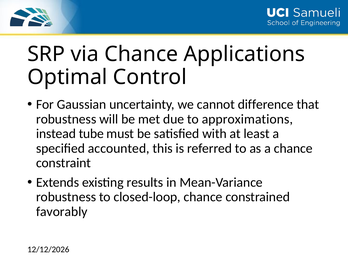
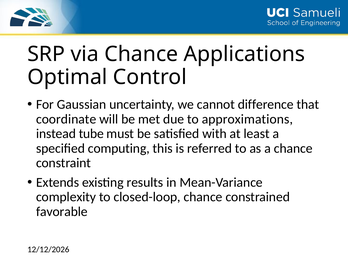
robustness at (66, 119): robustness -> coordinate
accounted: accounted -> computing
robustness at (66, 197): robustness -> complexity
favorably: favorably -> favorable
